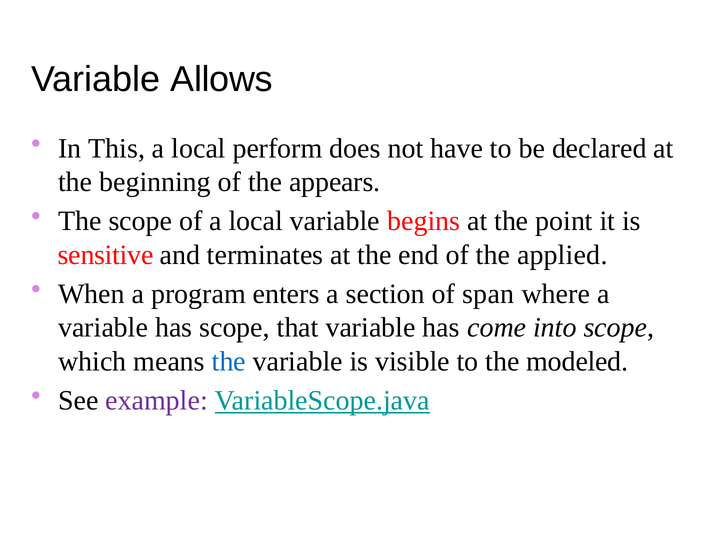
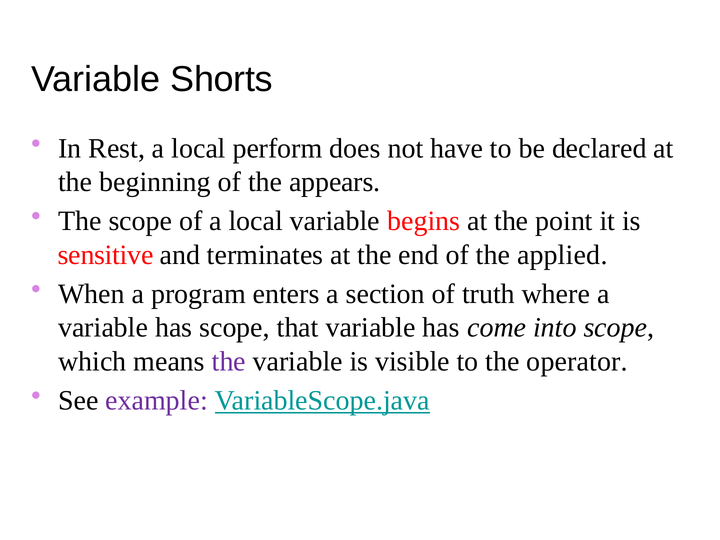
Allows: Allows -> Shorts
This: This -> Rest
span: span -> truth
the at (229, 361) colour: blue -> purple
modeled: modeled -> operator
